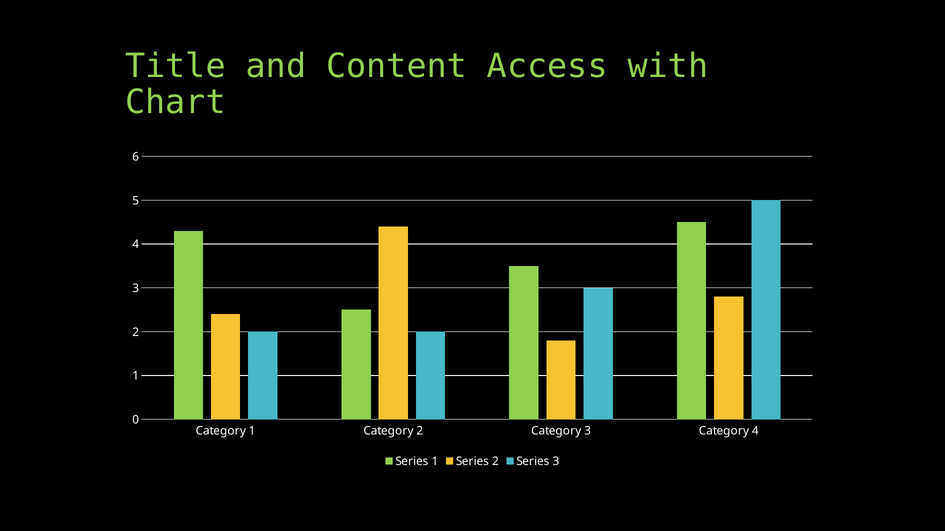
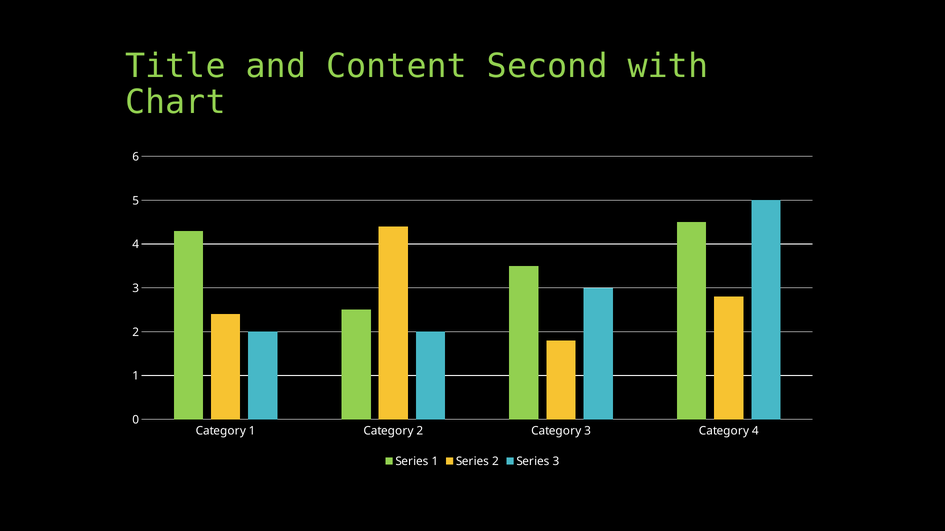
Access: Access -> Second
